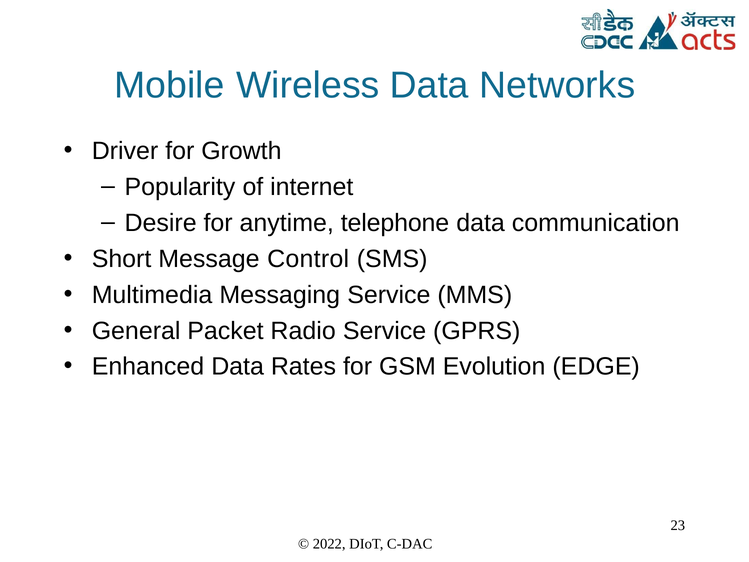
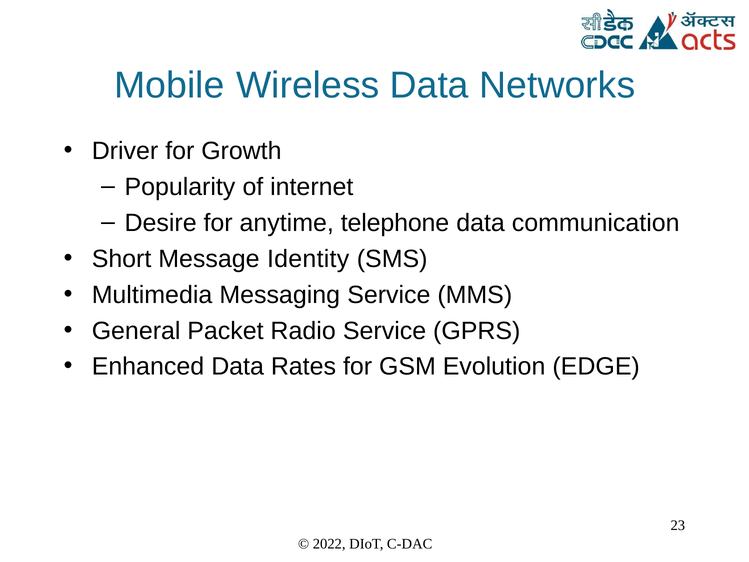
Control: Control -> Identity
